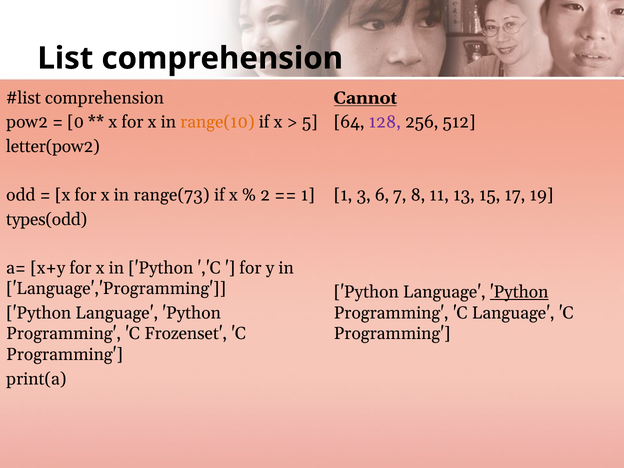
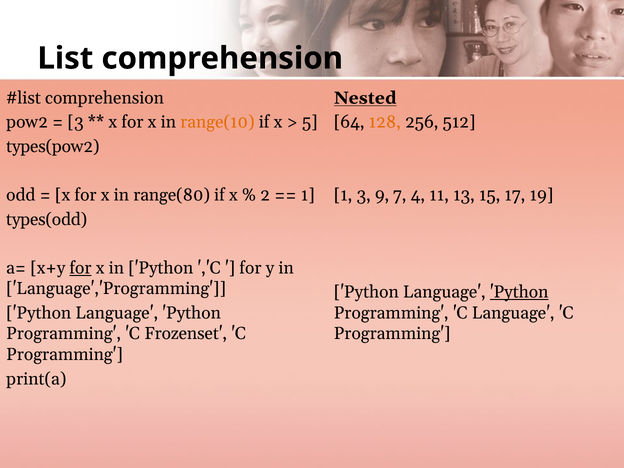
Cannot: Cannot -> Nested
0 at (76, 122): 0 -> 3
128 colour: purple -> orange
letter(pow2: letter(pow2 -> types(pow2
range(73: range(73 -> range(80
6: 6 -> 9
8: 8 -> 4
for at (80, 268) underline: none -> present
